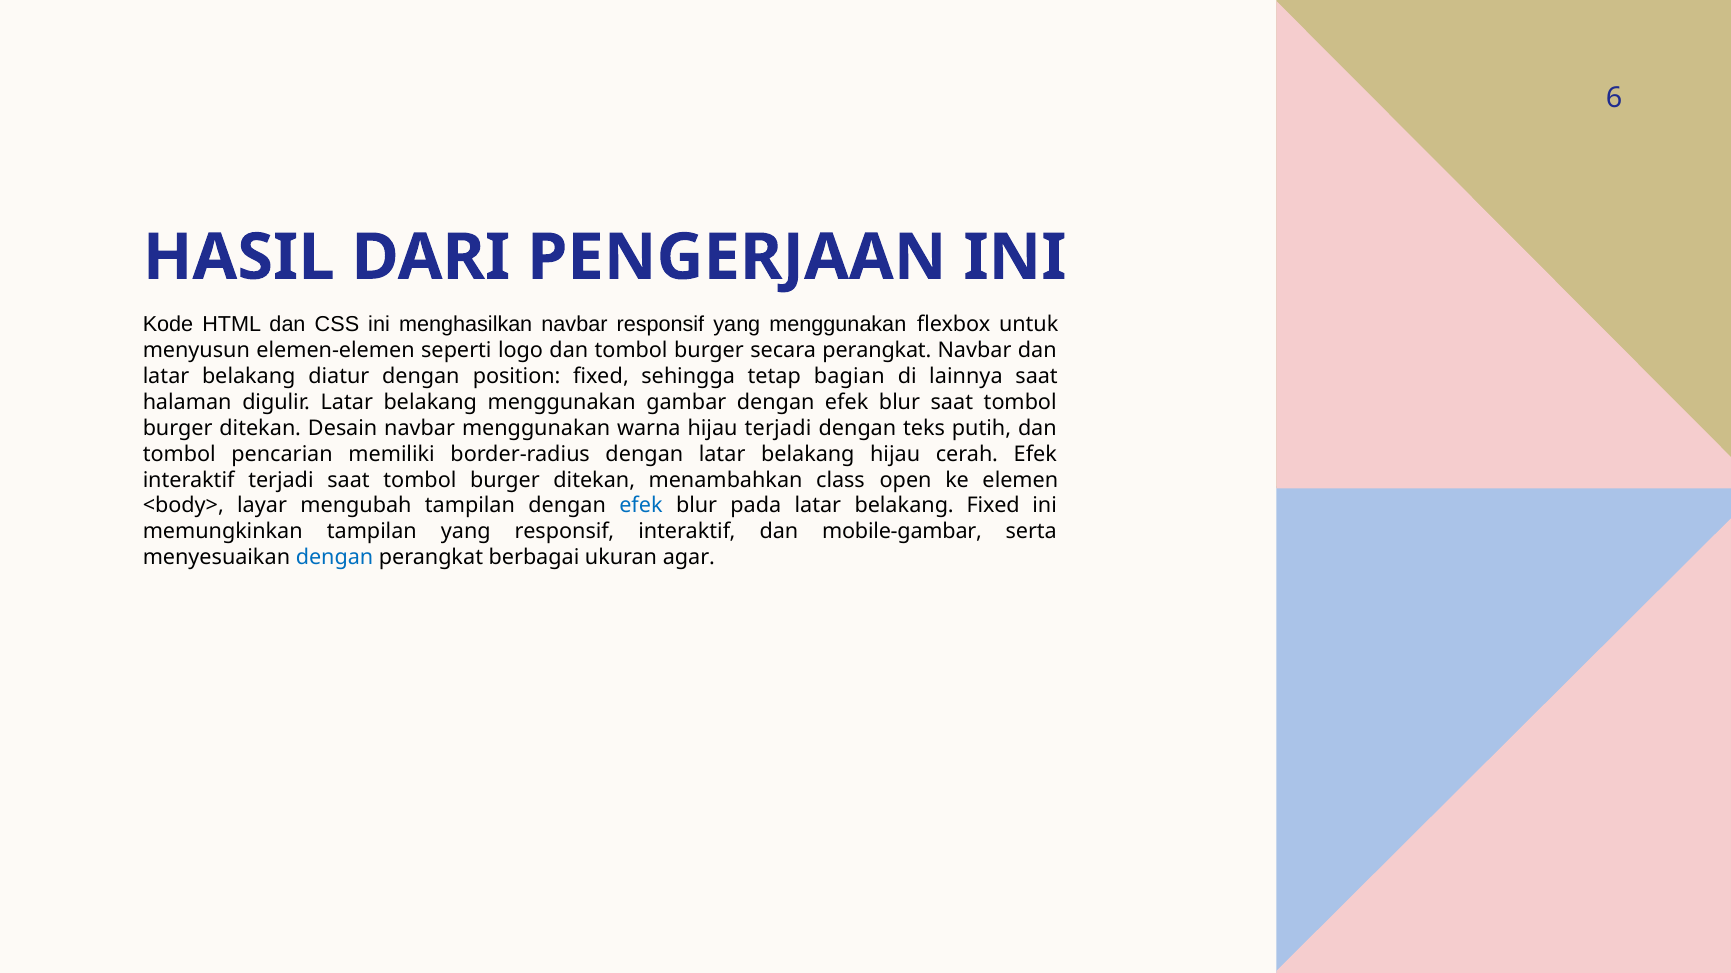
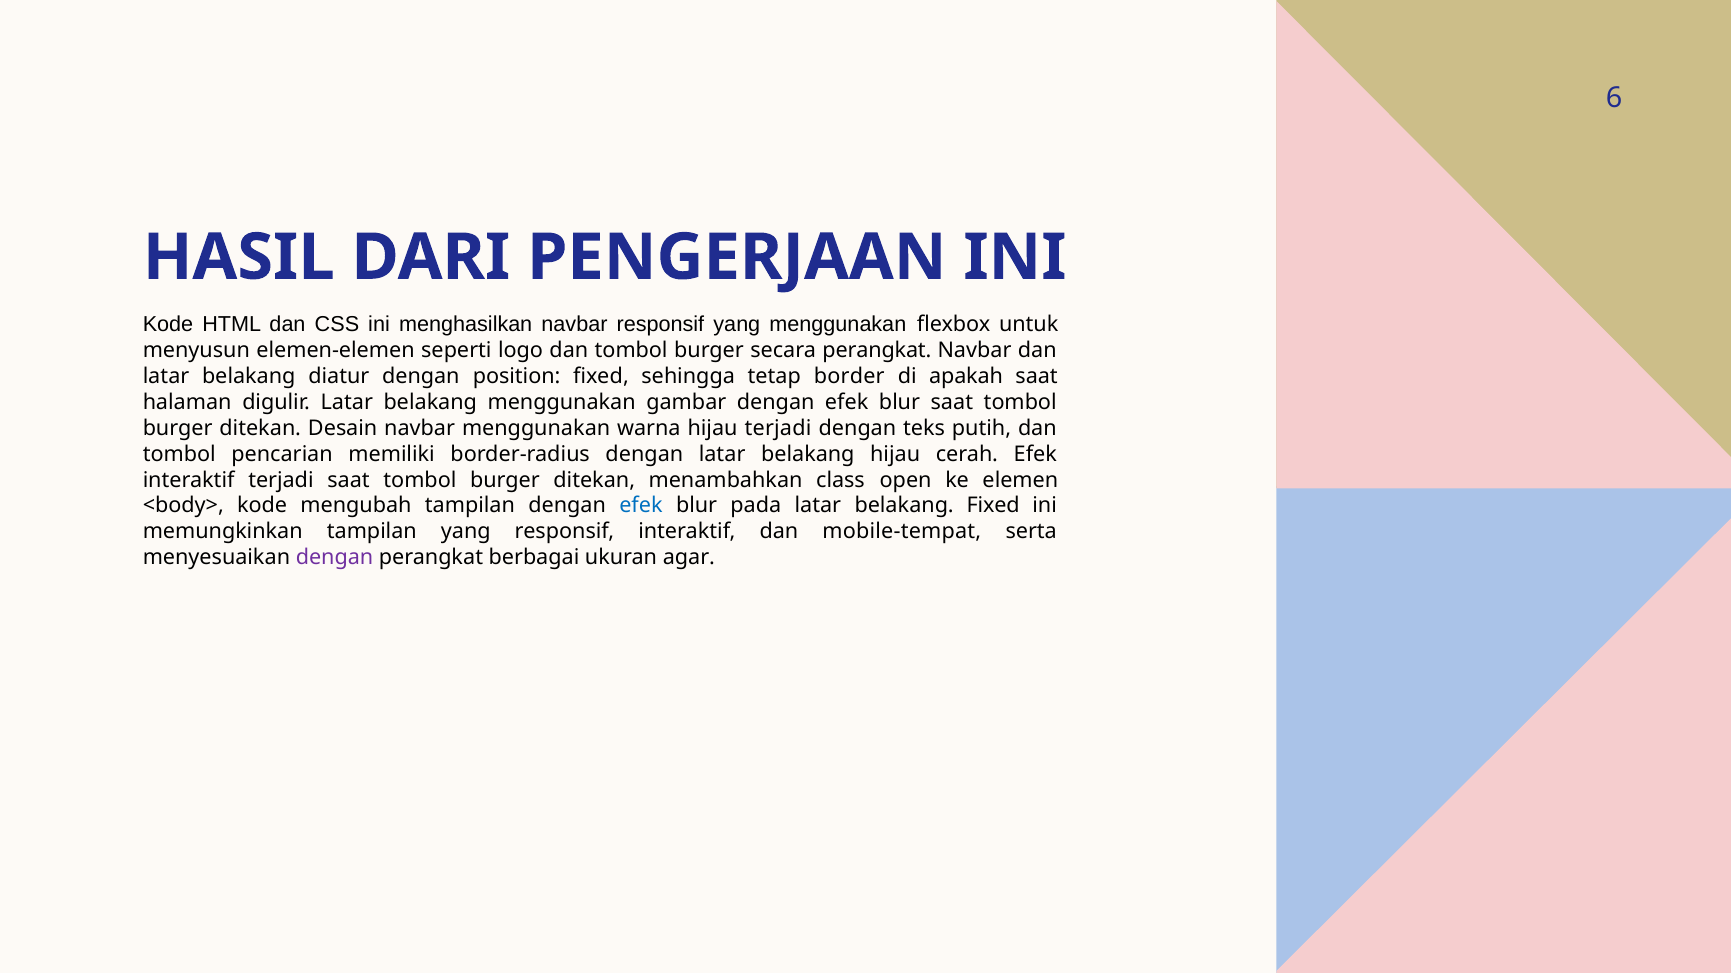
bagian: bagian -> border
lainnya: lainnya -> apakah
<body> layar: layar -> kode
mobile-gambar: mobile-gambar -> mobile-tempat
dengan at (335, 558) colour: blue -> purple
